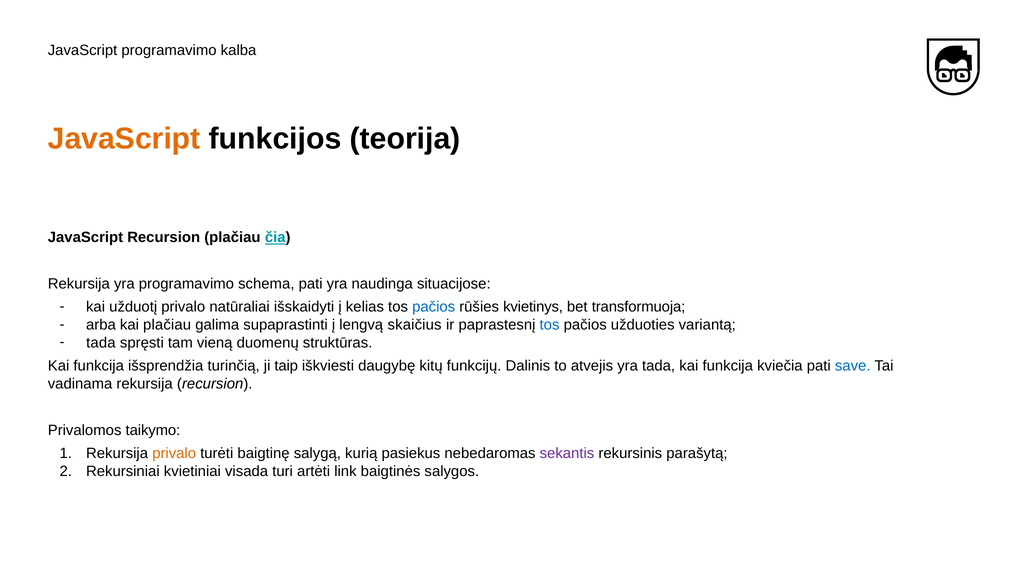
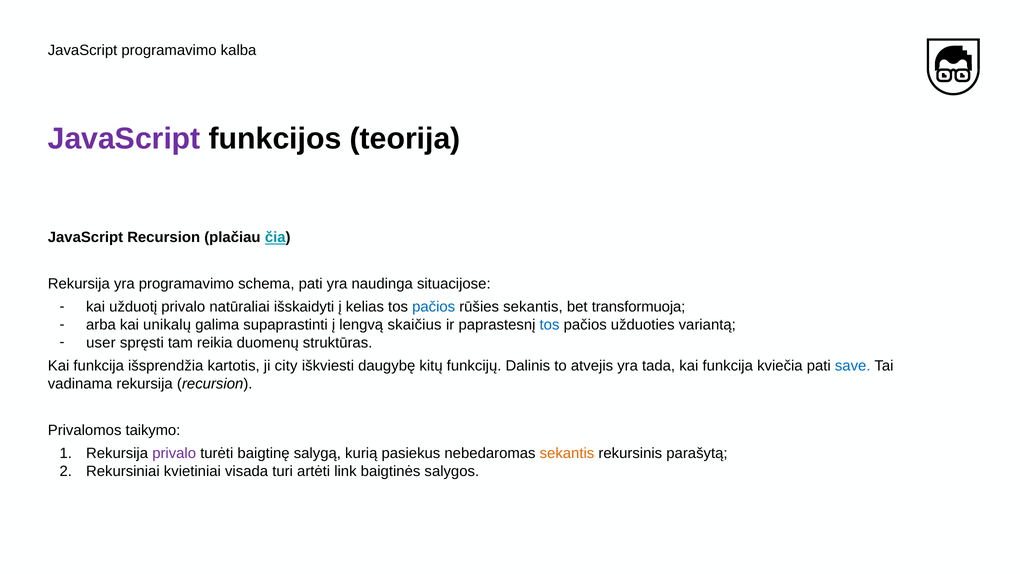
JavaScript at (124, 139) colour: orange -> purple
rūšies kvietinys: kvietinys -> sekantis
kai plačiau: plačiau -> unikalų
tada at (101, 343): tada -> user
vieną: vieną -> reikia
turinčią: turinčią -> kartotis
taip: taip -> city
privalo at (174, 453) colour: orange -> purple
sekantis at (567, 453) colour: purple -> orange
